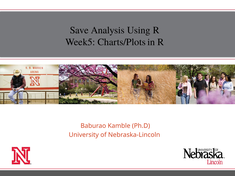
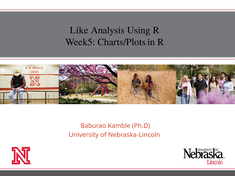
Save: Save -> Like
